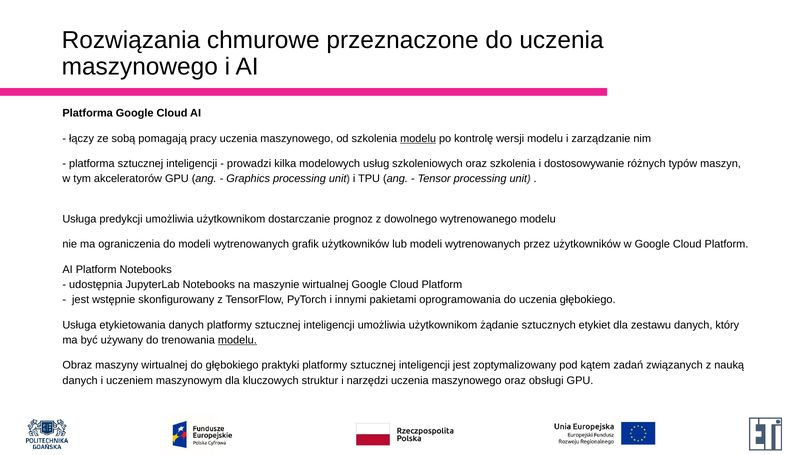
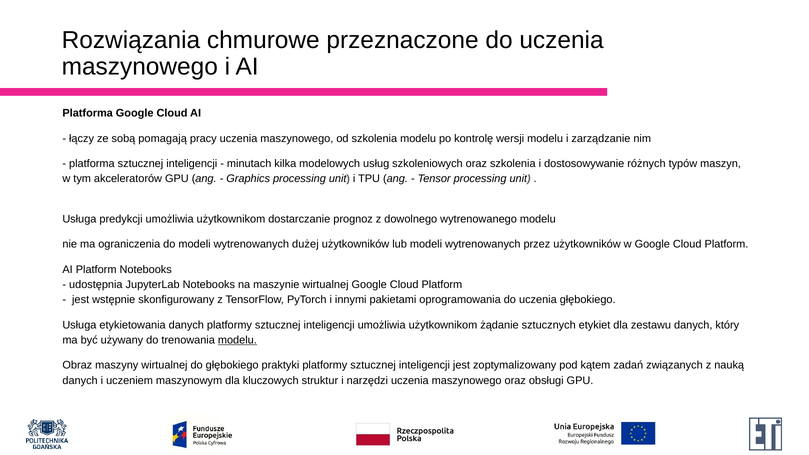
modelu at (418, 138) underline: present -> none
prowadzi: prowadzi -> minutach
grafik: grafik -> dużej
